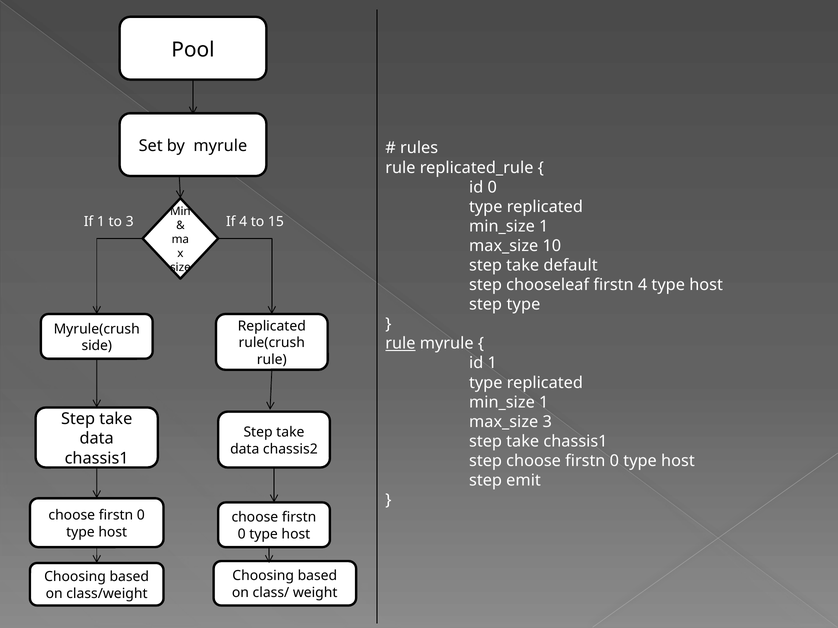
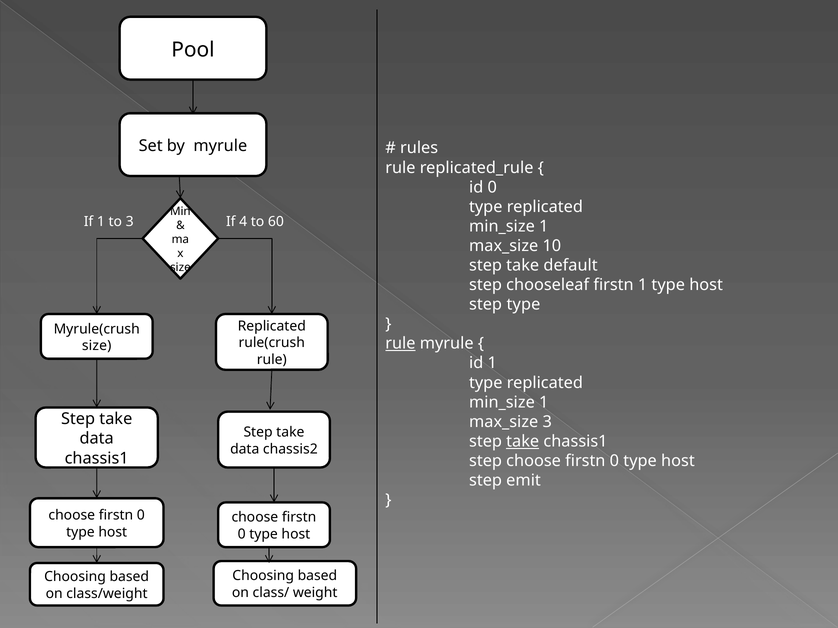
15: 15 -> 60
firstn 4: 4 -> 1
side at (97, 346): side -> size
take at (523, 442) underline: none -> present
